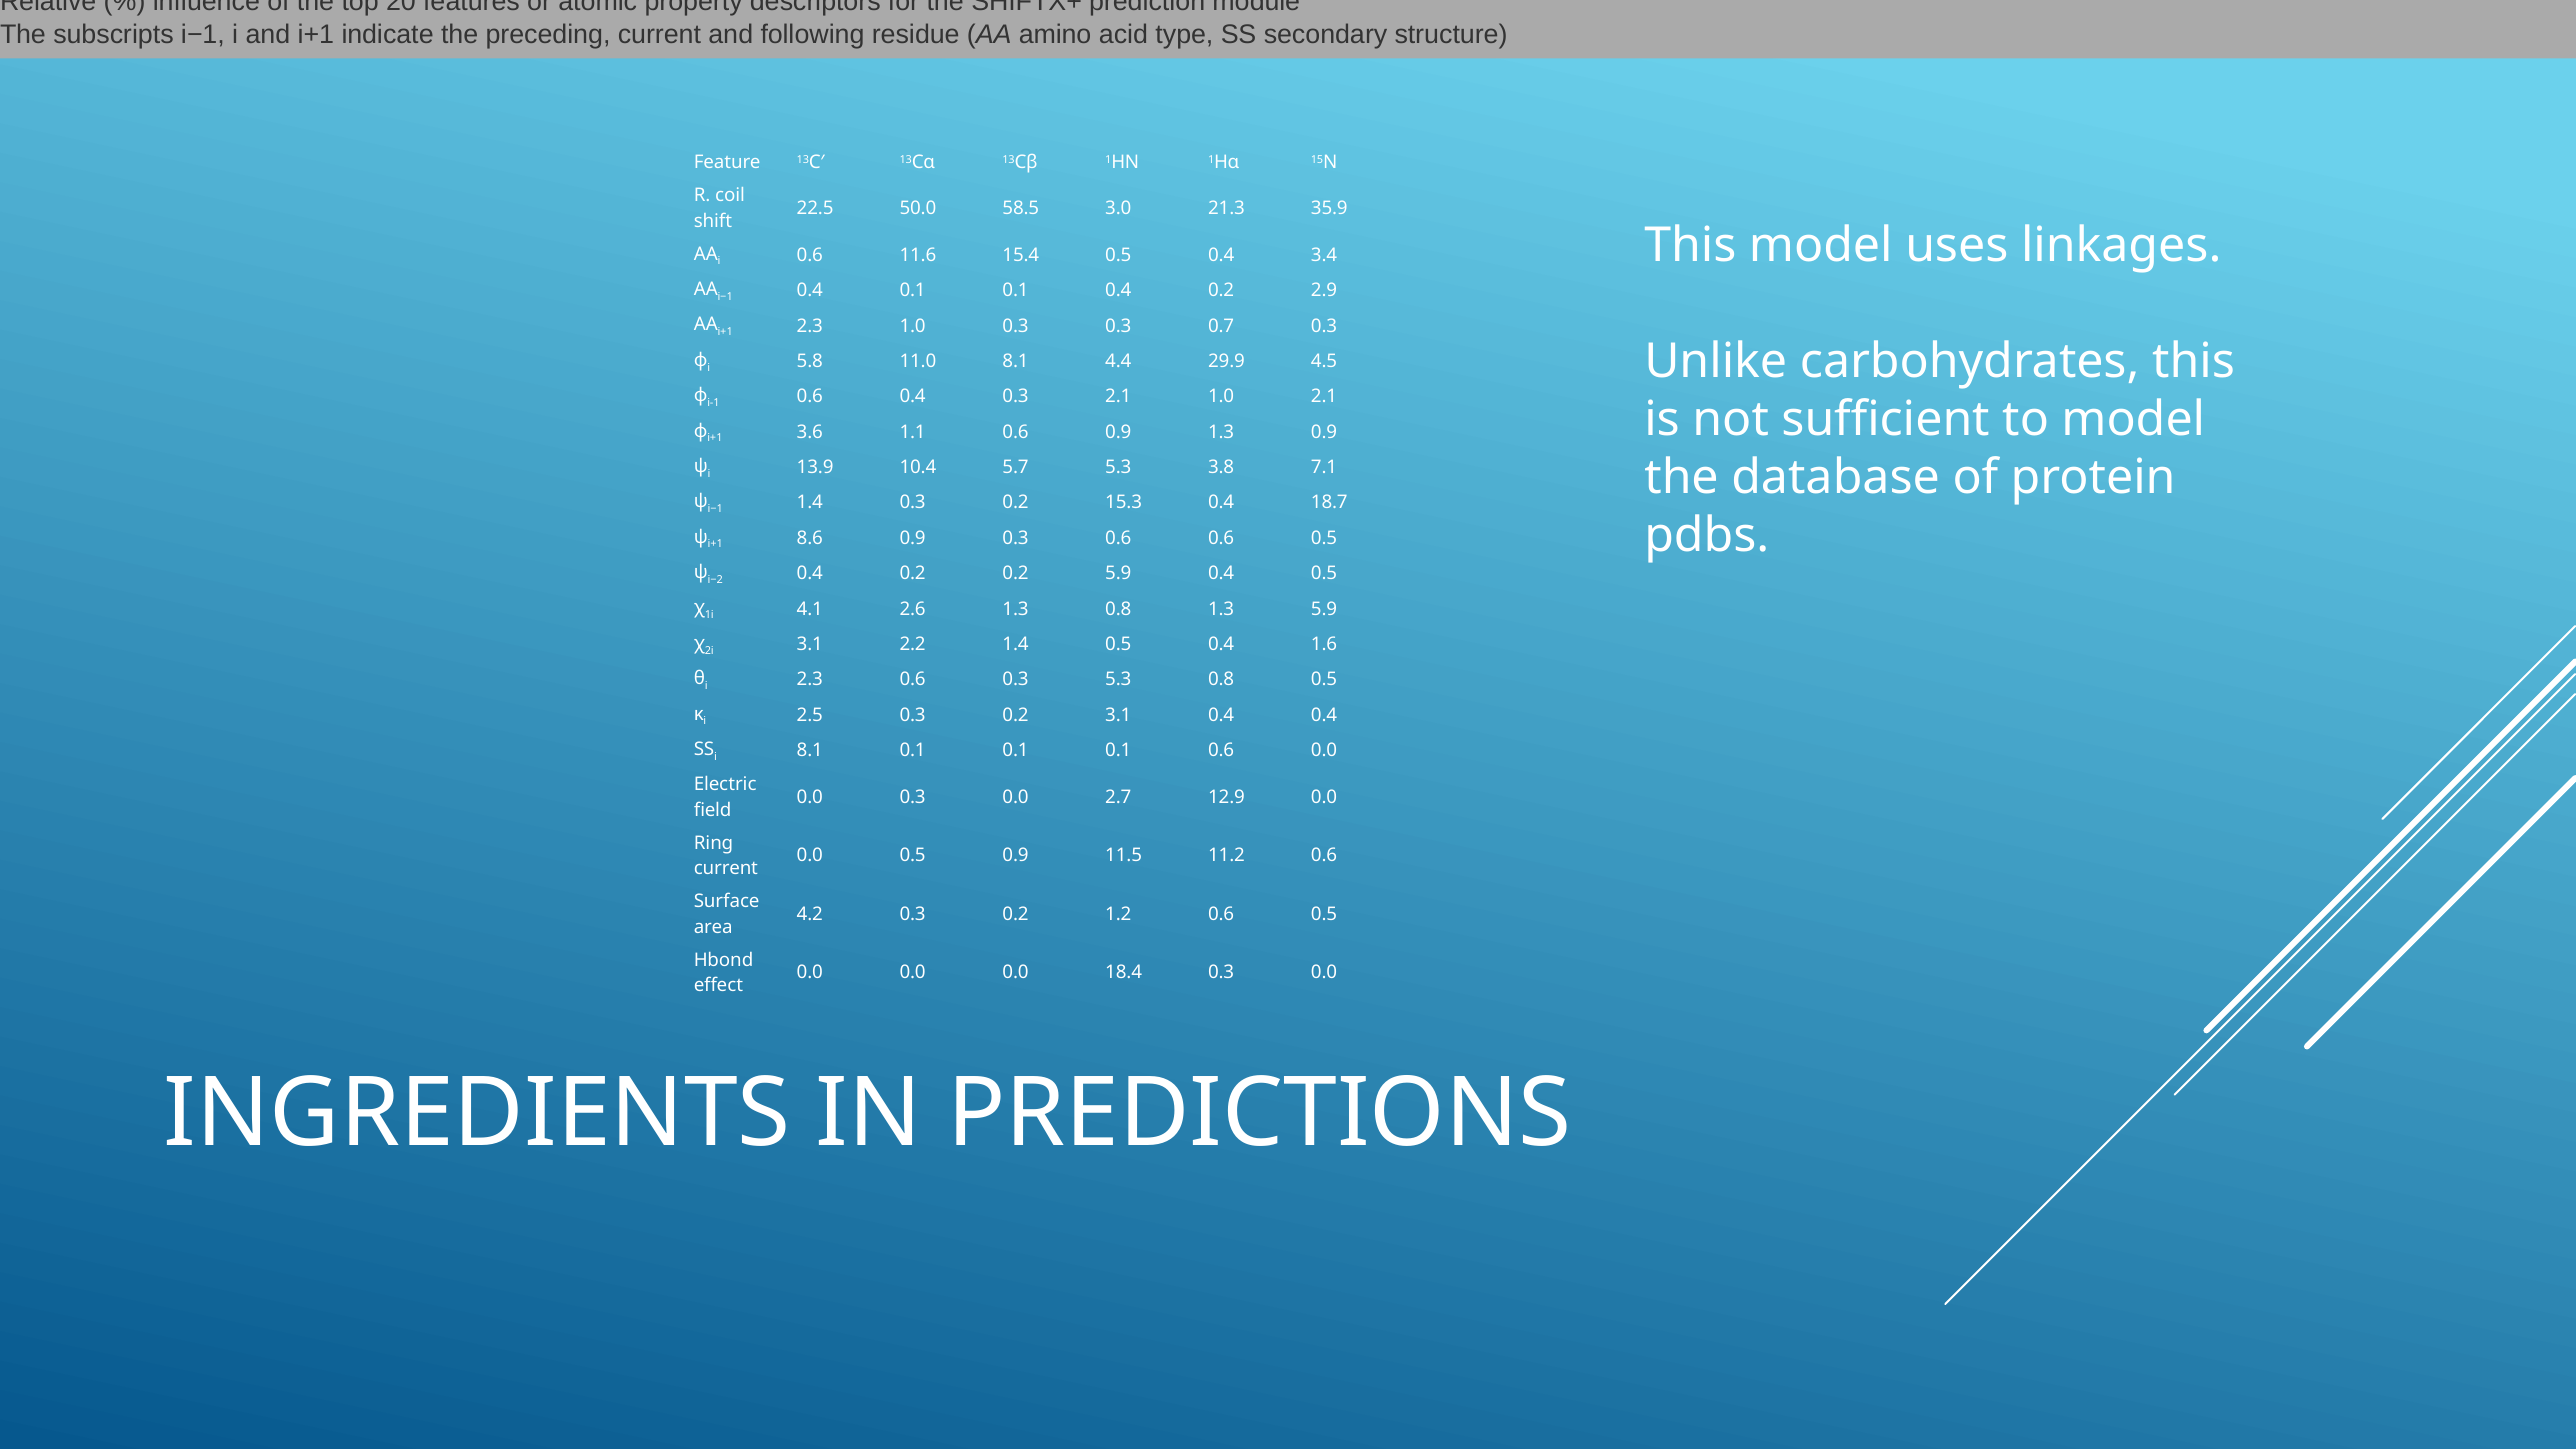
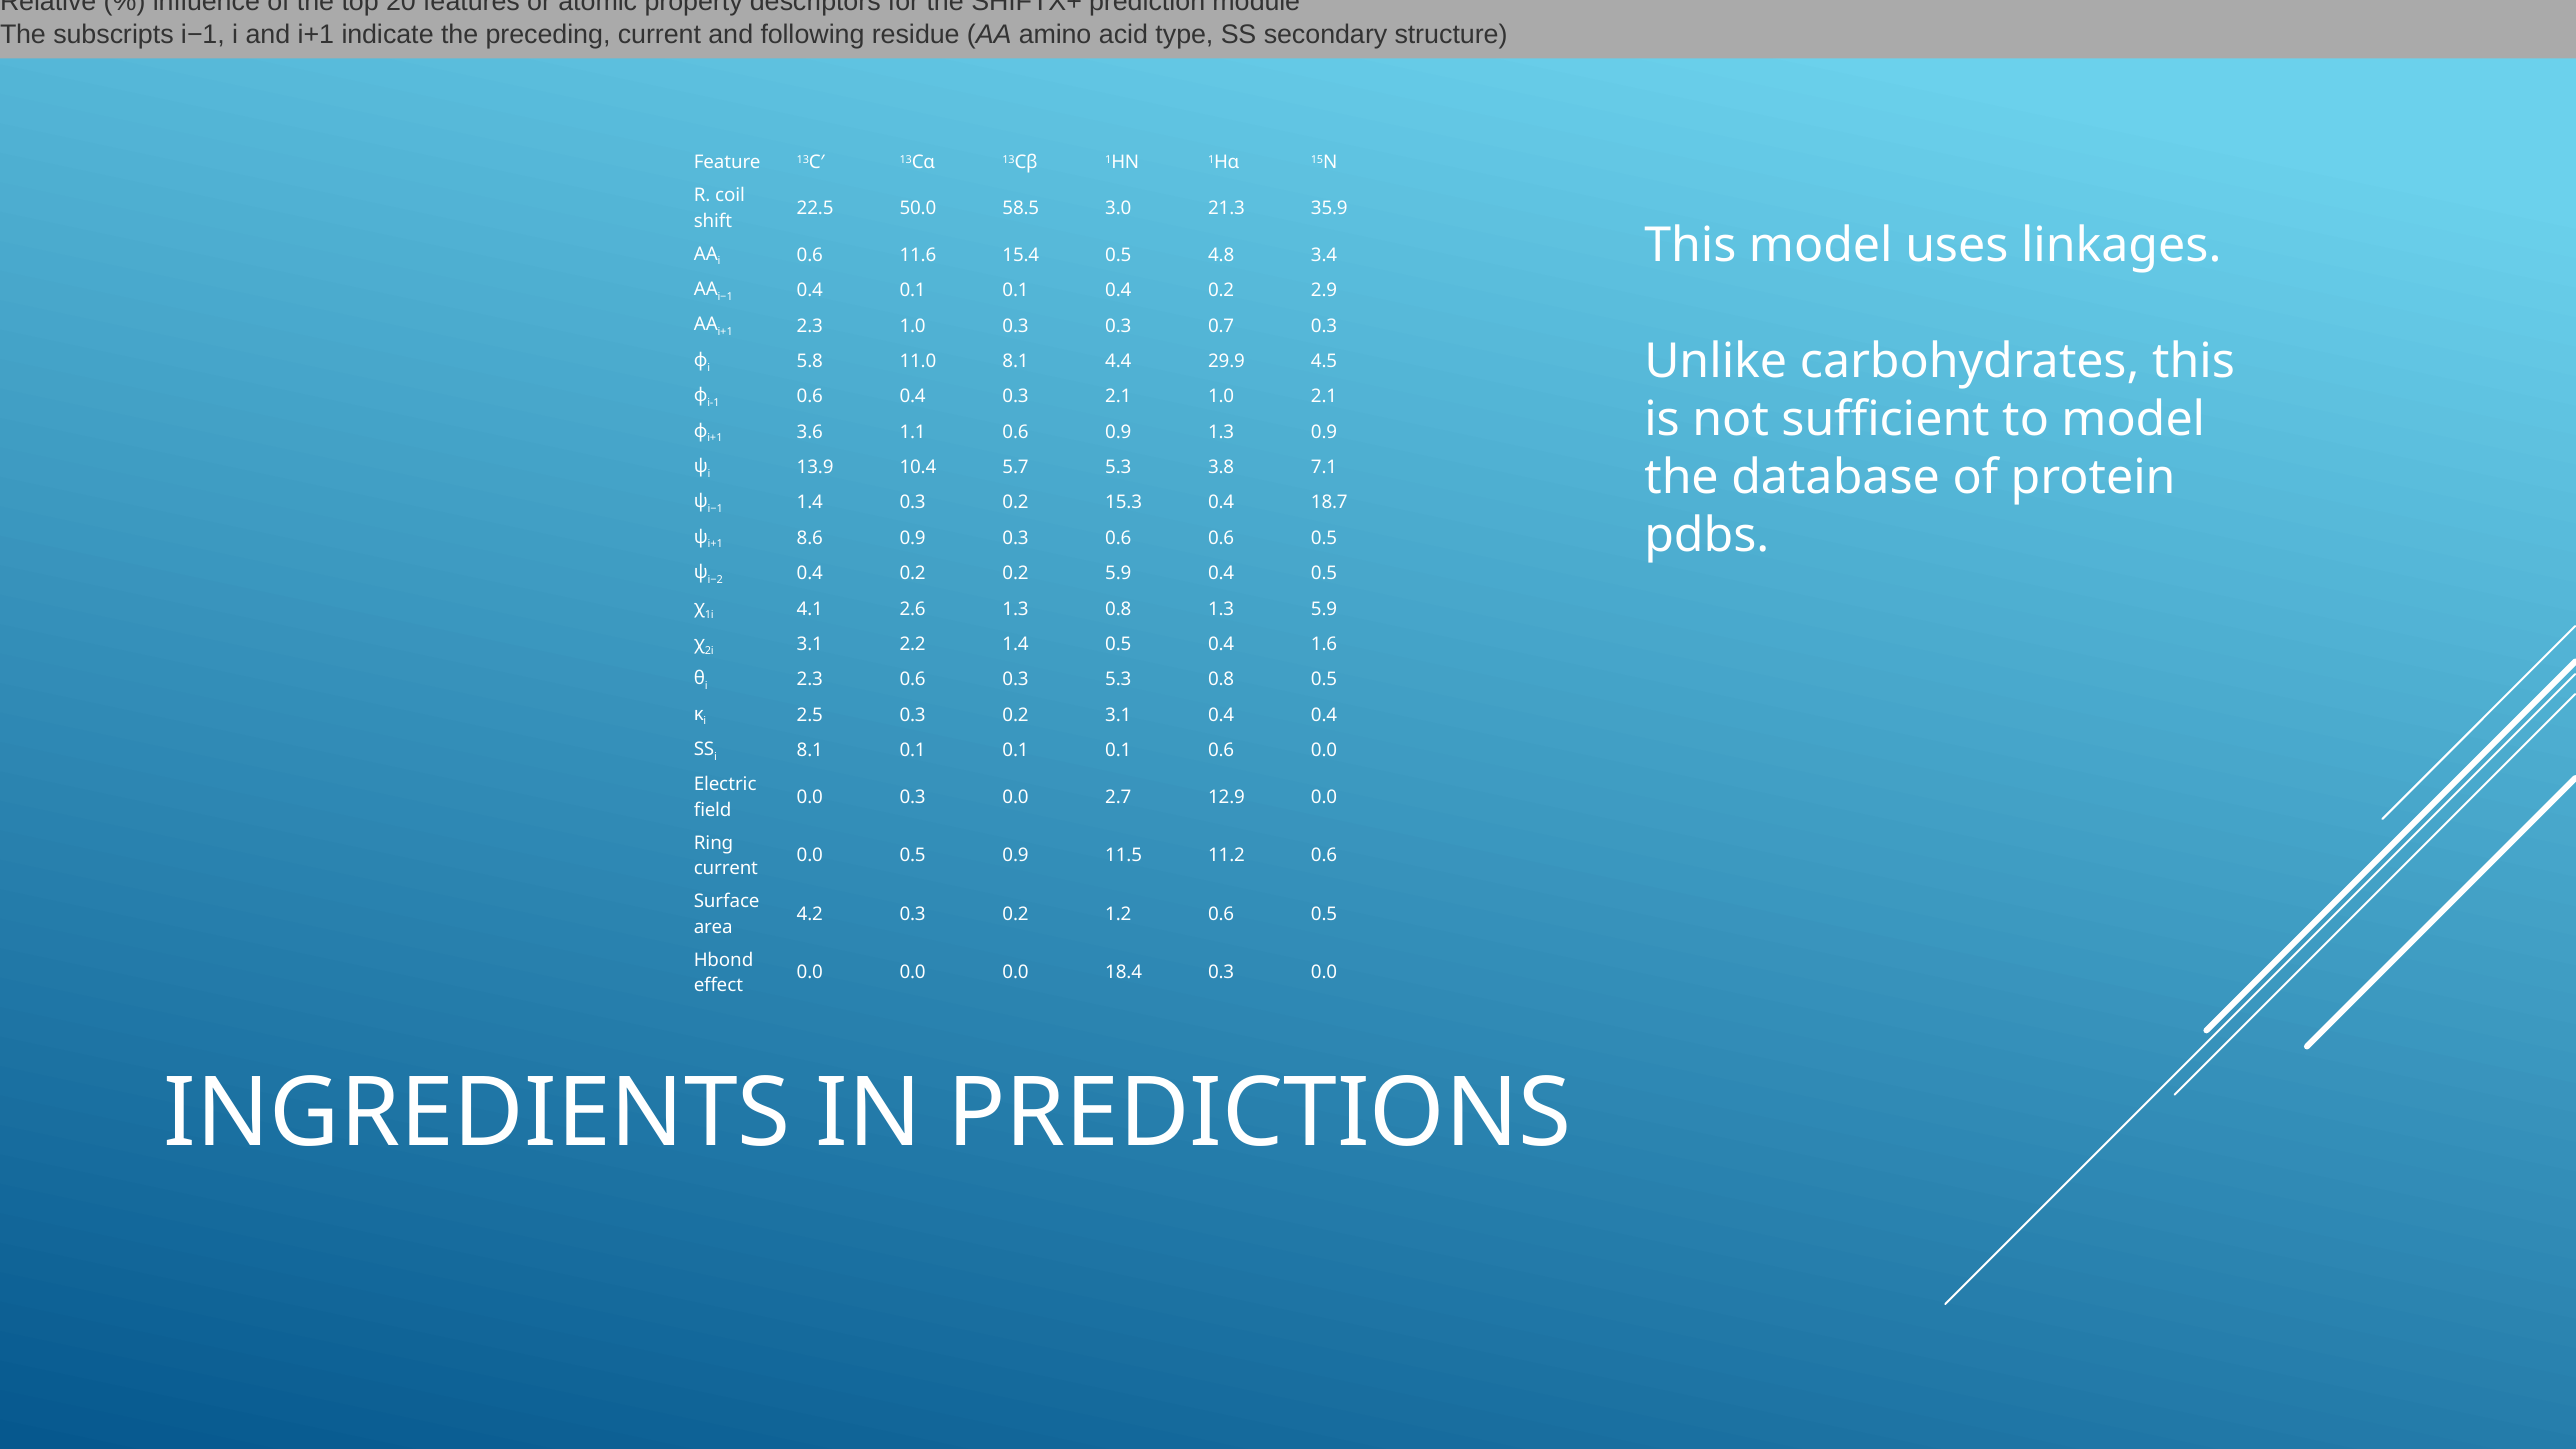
15.4 0.5 0.4: 0.4 -> 4.8
